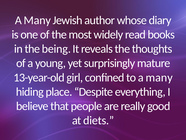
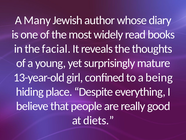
being: being -> facial
to a many: many -> being
